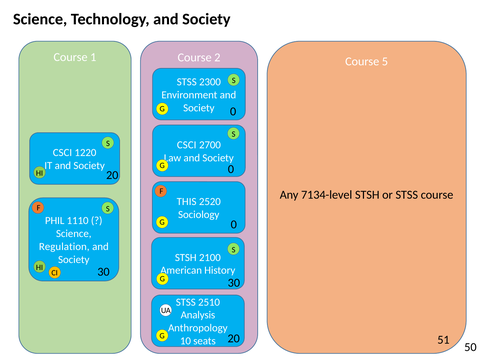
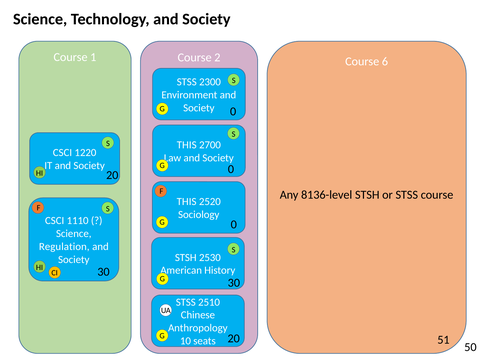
5: 5 -> 6
CSCI at (187, 145): CSCI -> THIS
7134-level: 7134-level -> 8136-level
PHIL at (55, 221): PHIL -> CSCI
2100: 2100 -> 2530
Analysis: Analysis -> Chinese
